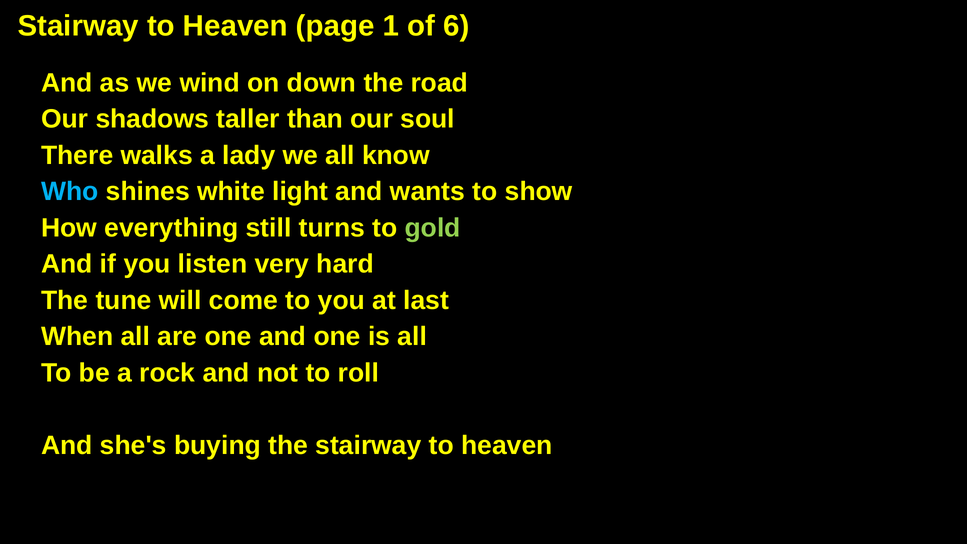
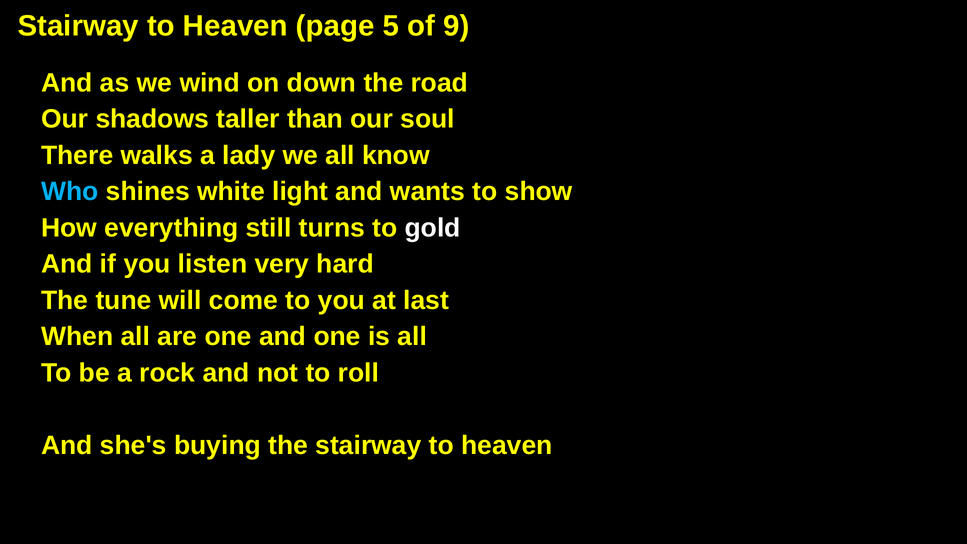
1: 1 -> 5
6: 6 -> 9
gold colour: light green -> white
